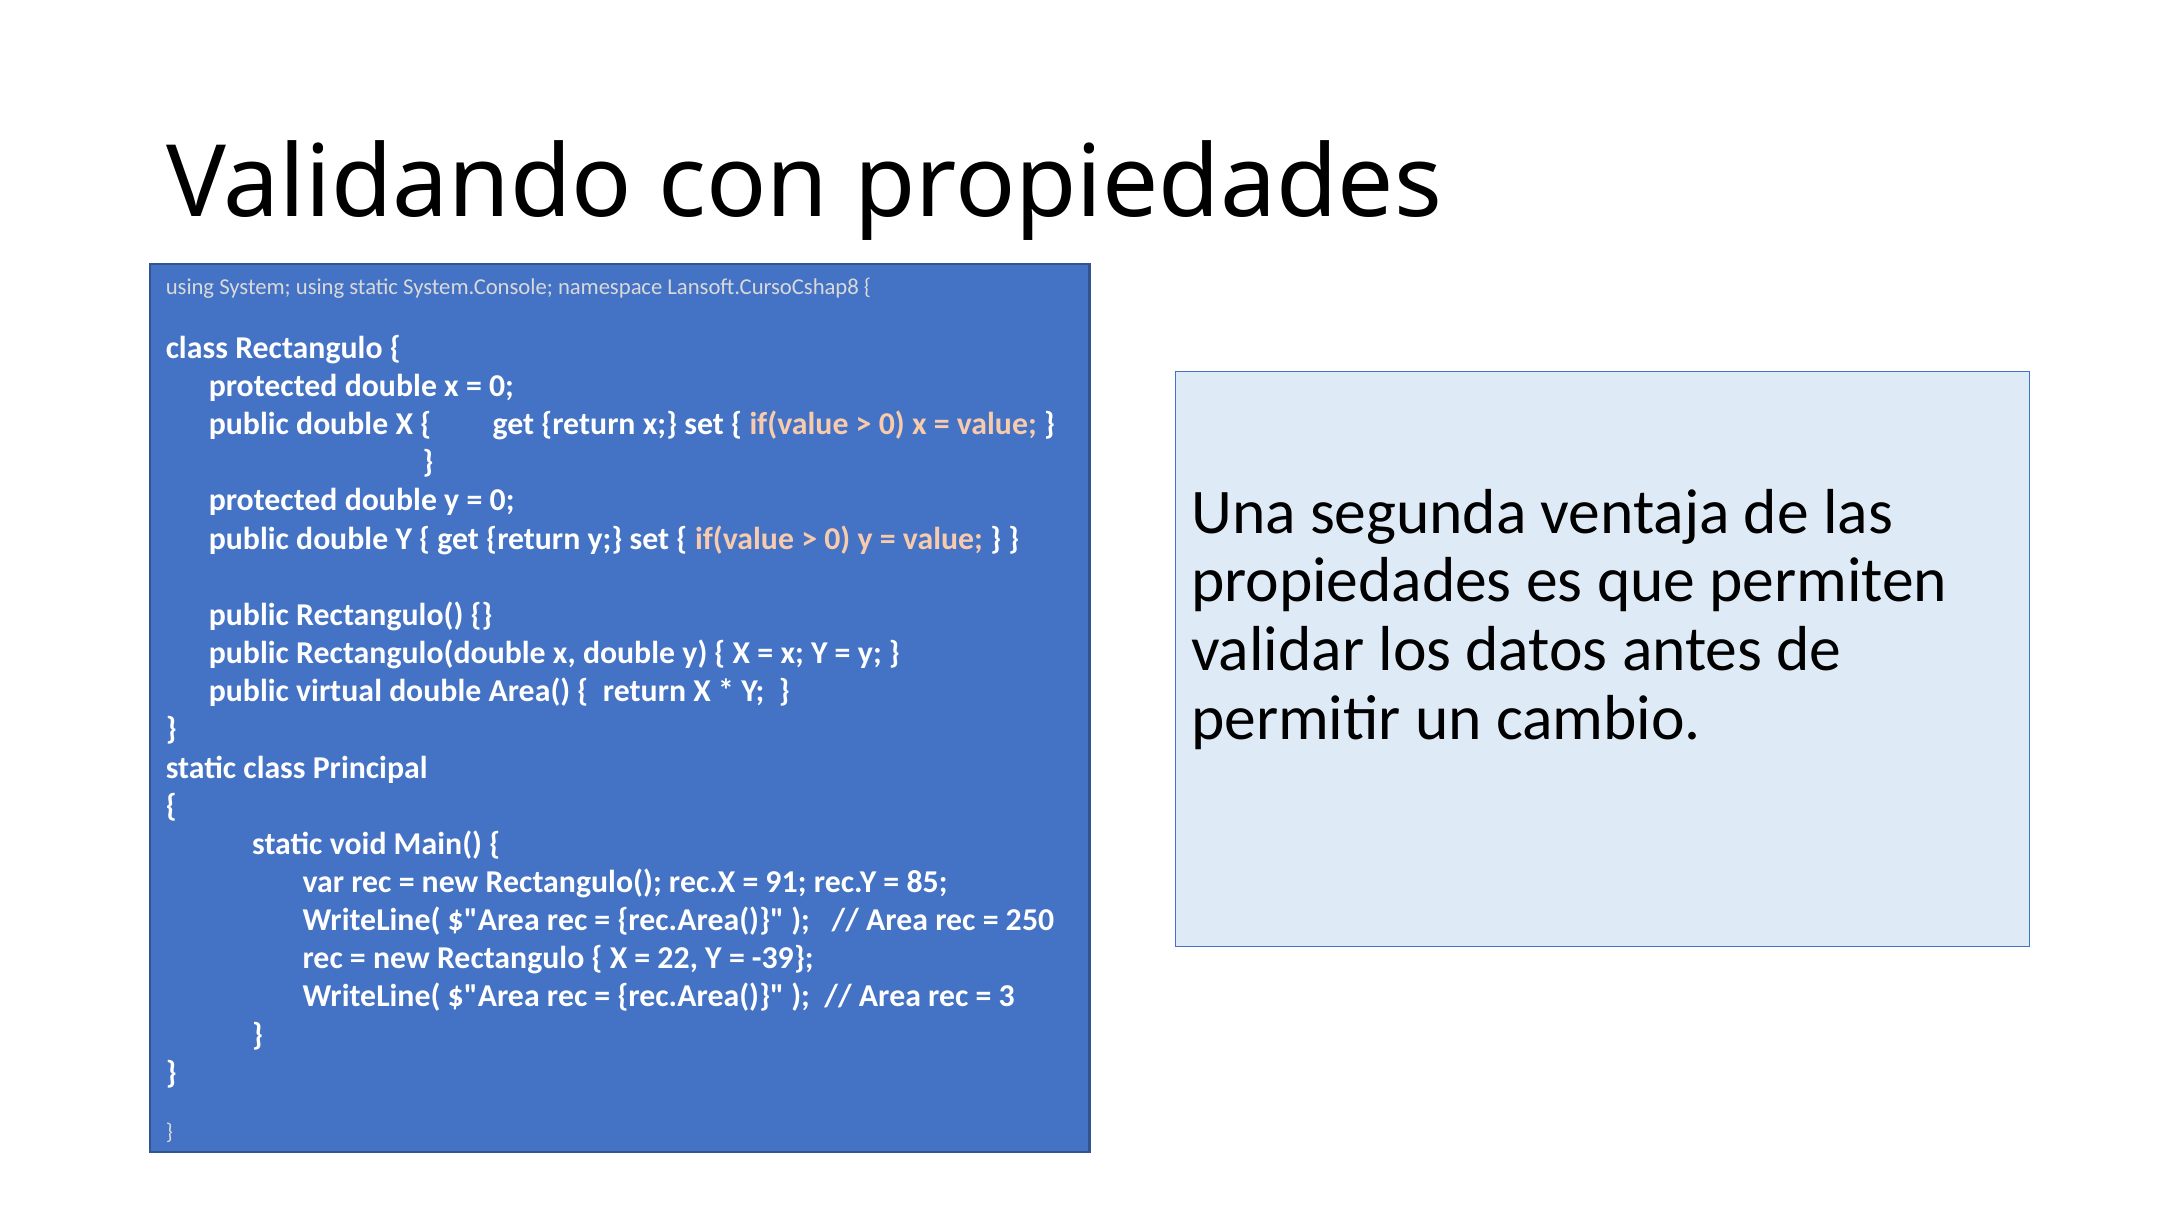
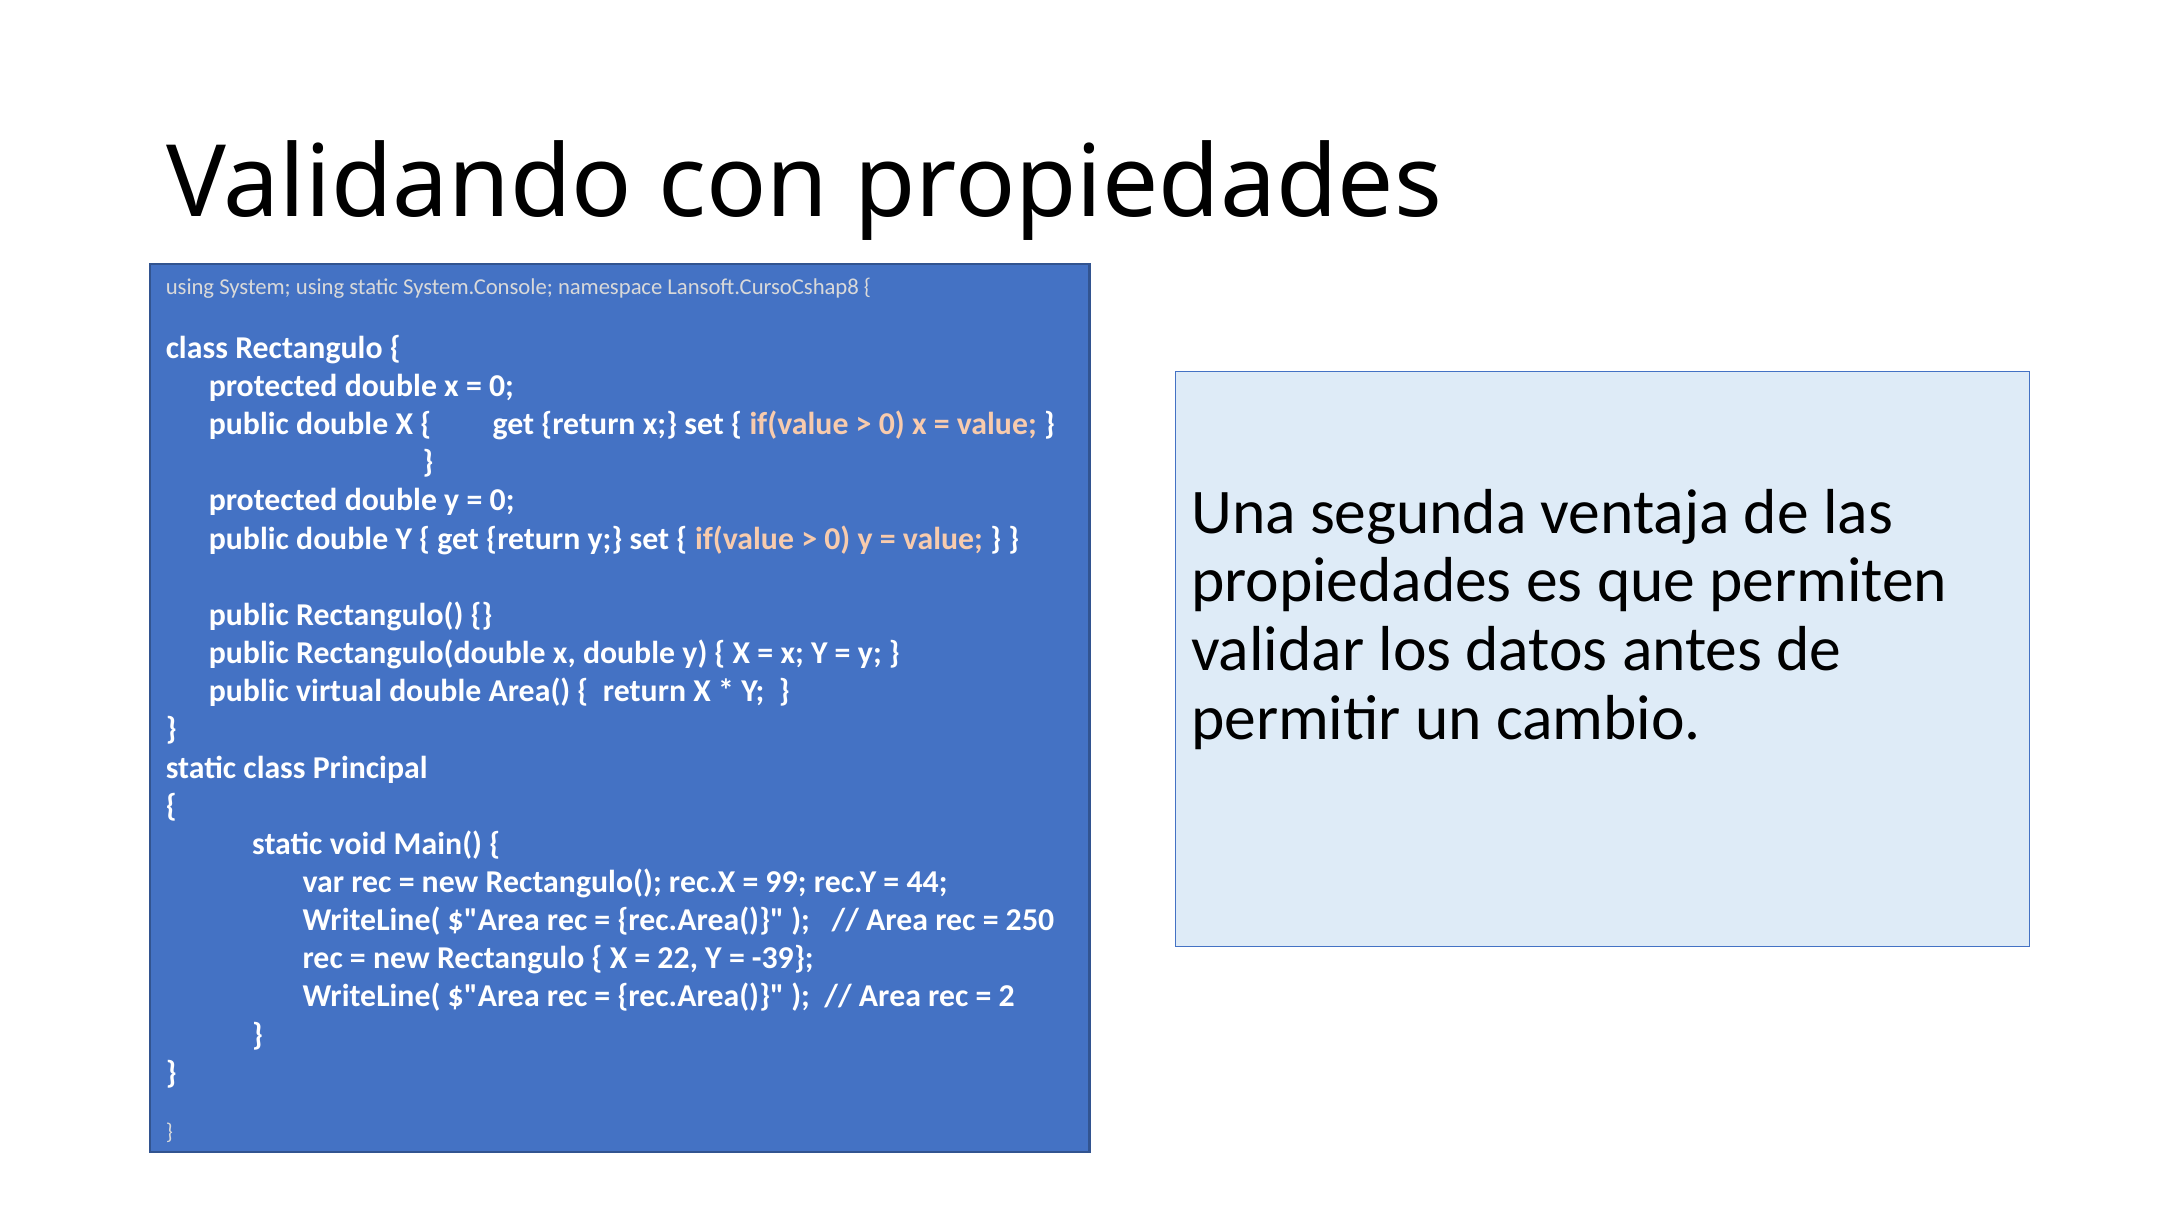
91: 91 -> 99
85: 85 -> 44
3: 3 -> 2
